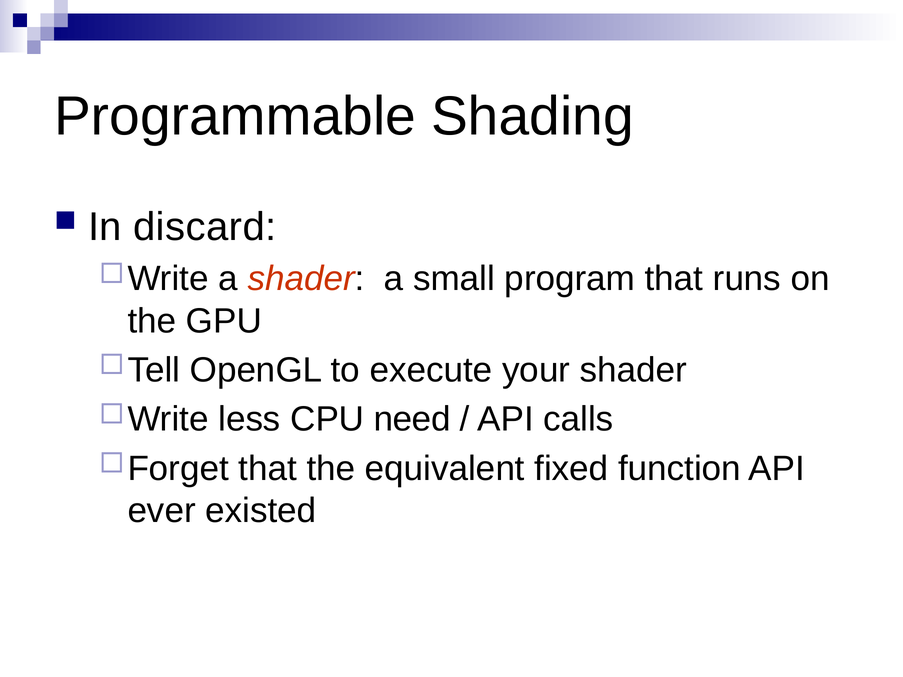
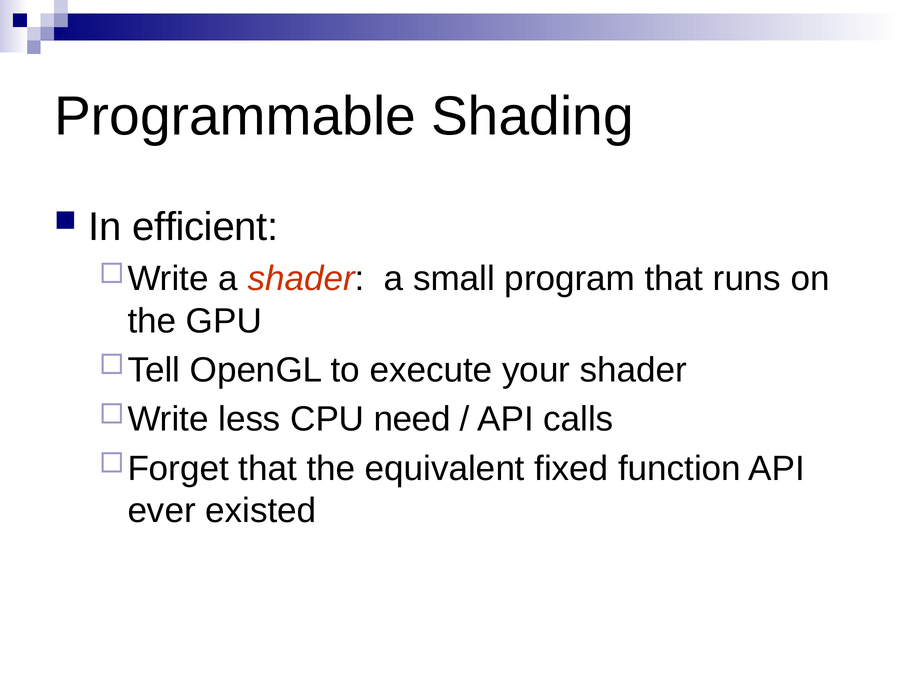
discard: discard -> efficient
